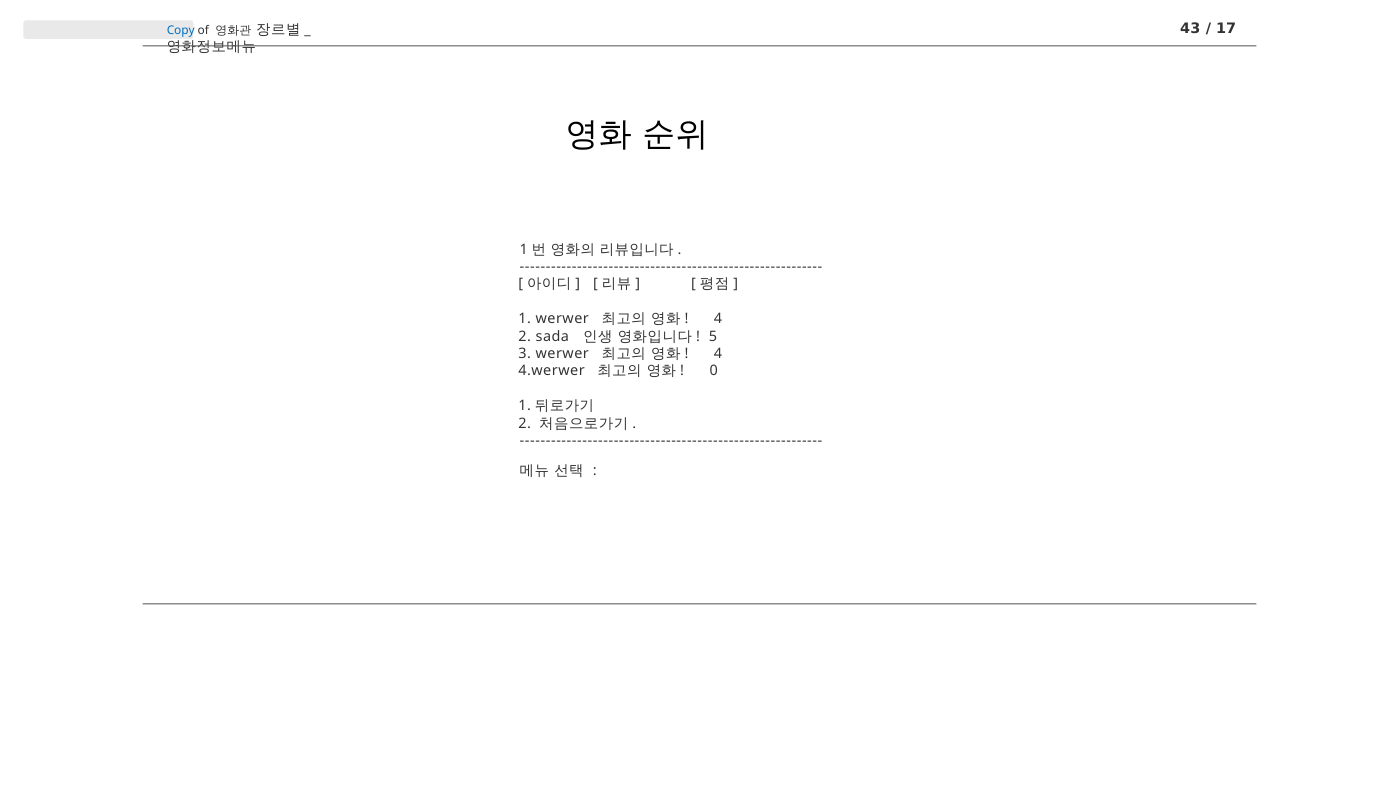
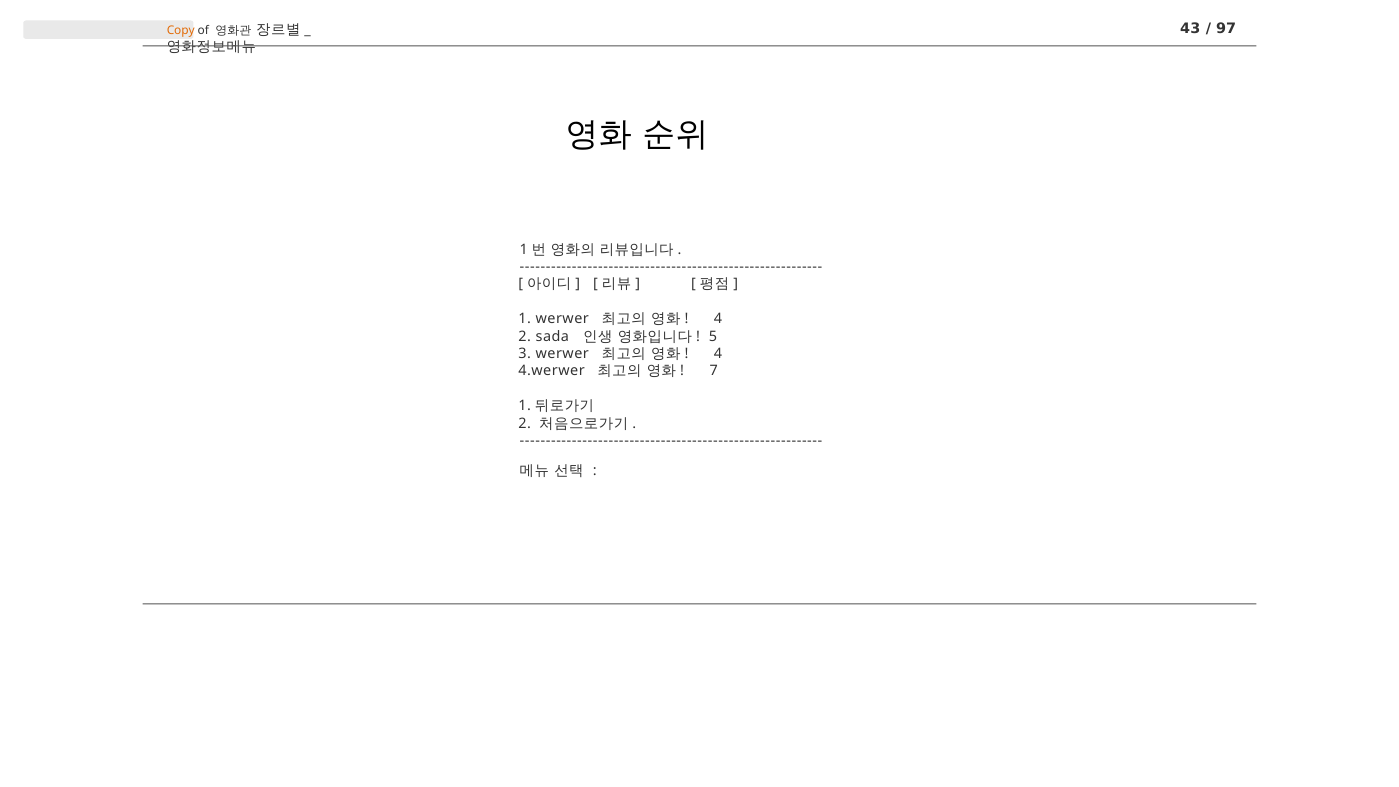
17: 17 -> 97
Copy colour: blue -> orange
0: 0 -> 7
